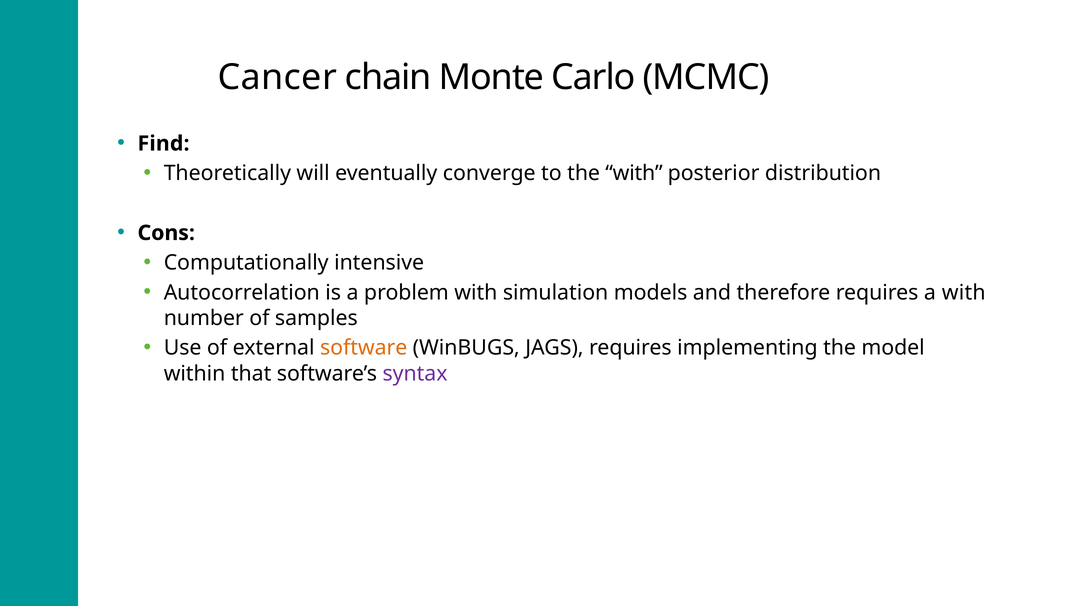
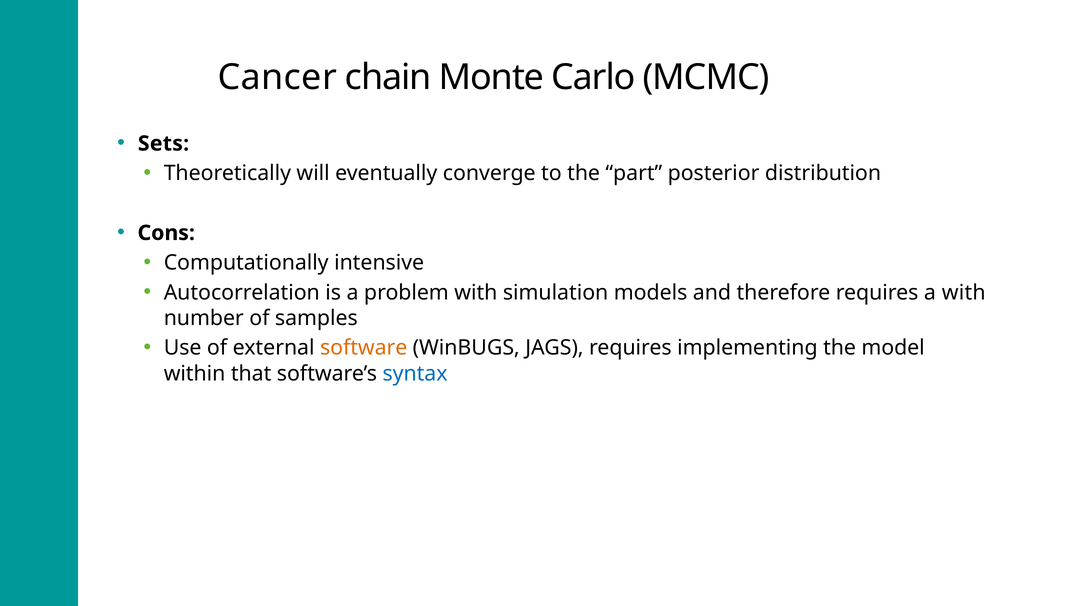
Find: Find -> Sets
the with: with -> part
syntax colour: purple -> blue
